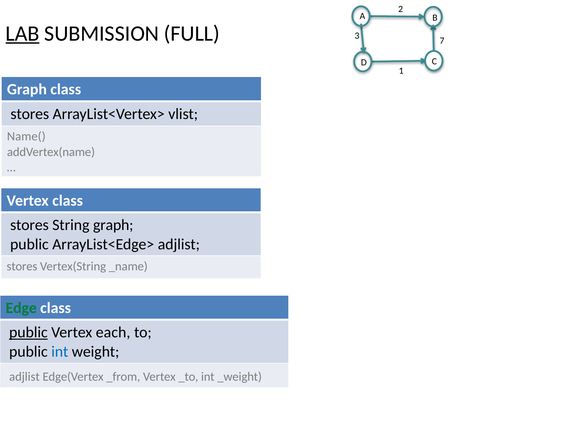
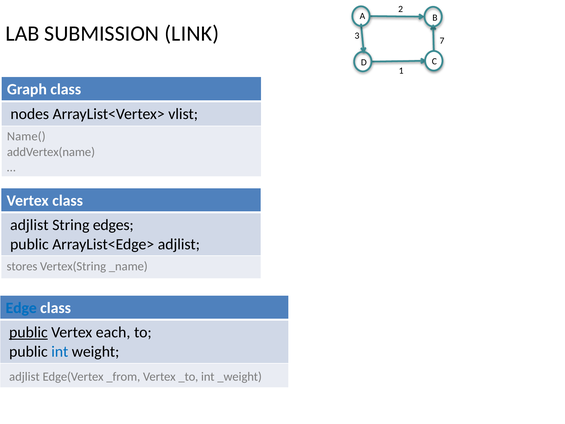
LAB underline: present -> none
FULL: FULL -> LINK
stores at (30, 114): stores -> nodes
stores at (29, 225): stores -> adjlist
String graph: graph -> edges
Edge colour: green -> blue
